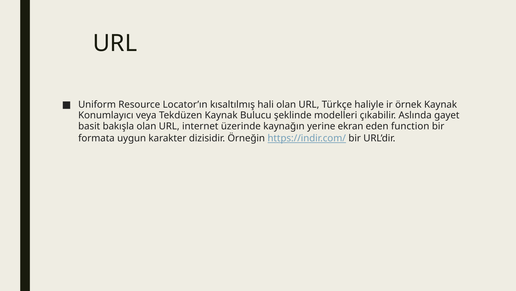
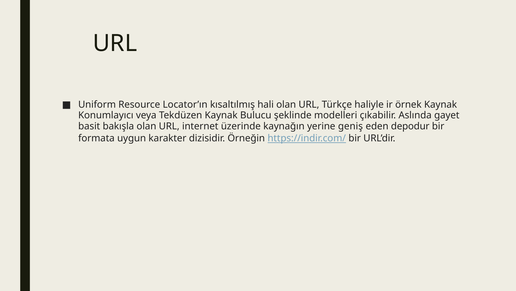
ekran: ekran -> geniş
function: function -> depodur
